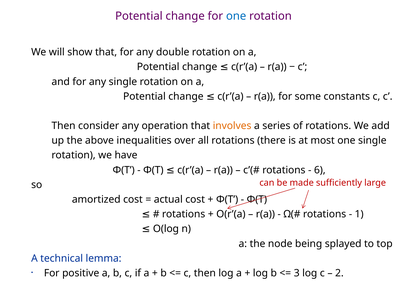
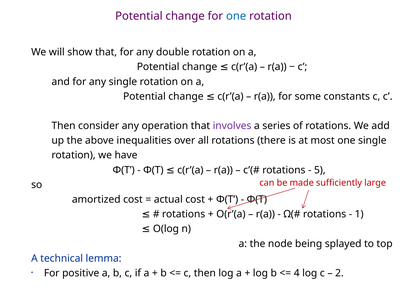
involves colour: orange -> purple
6: 6 -> 5
3: 3 -> 4
